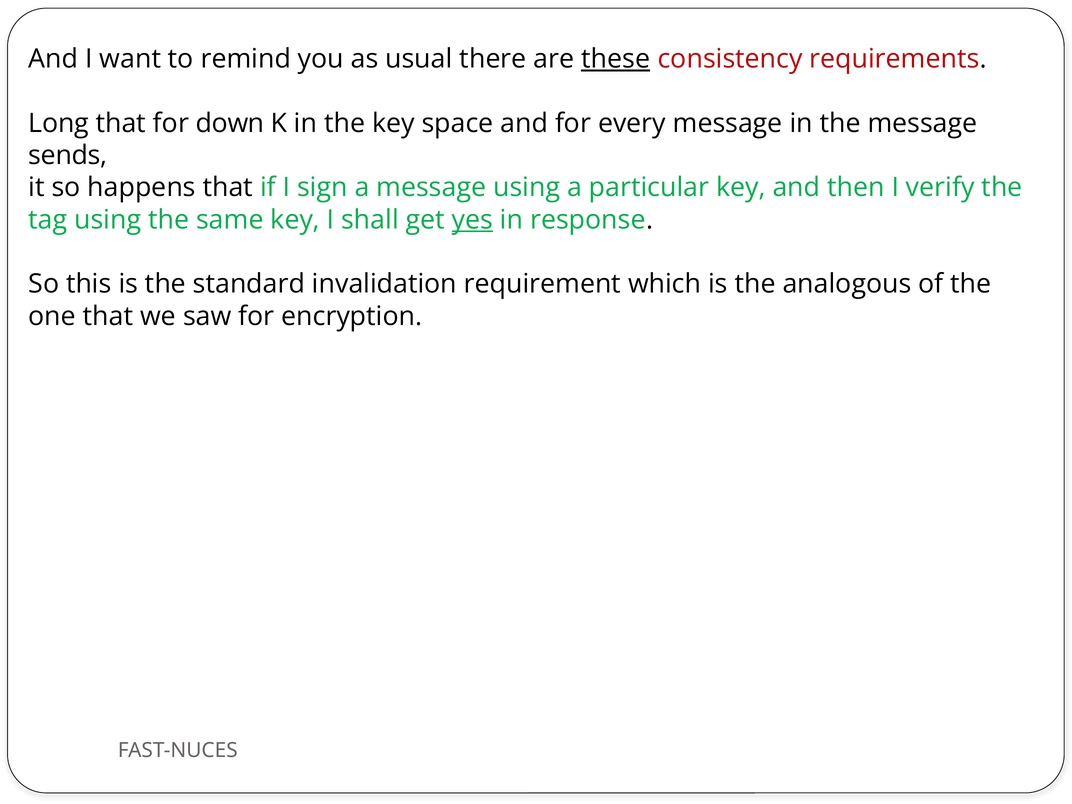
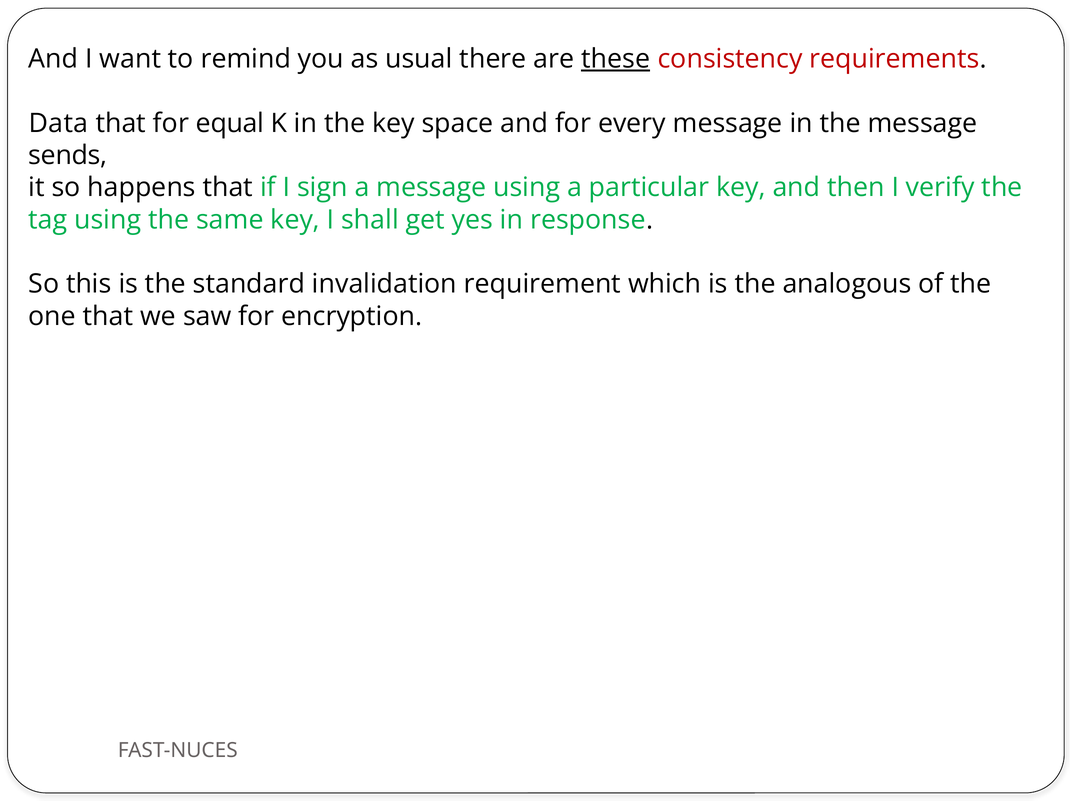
Long: Long -> Data
down: down -> equal
yes underline: present -> none
